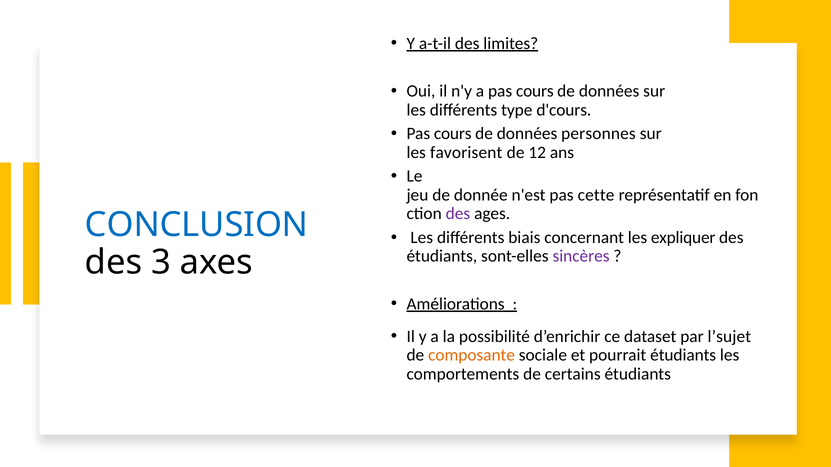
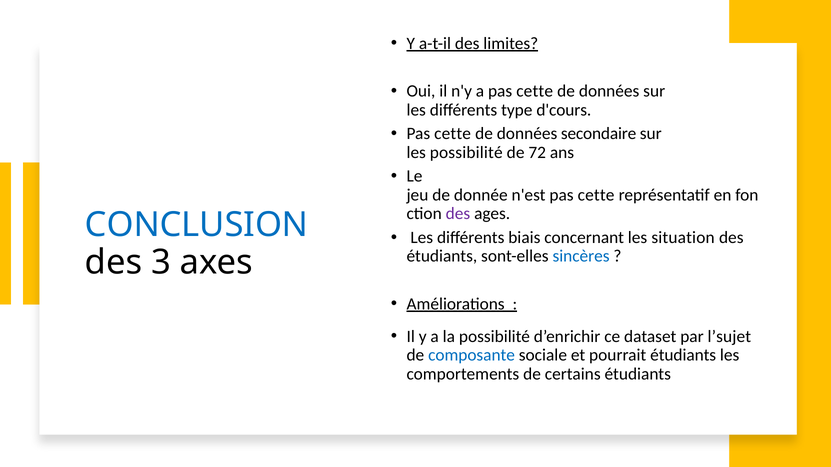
a pas cours: cours -> cette
cours at (453, 134): cours -> cette
personnes: personnes -> secondaire
les favorisent: favorisent -> possibilité
12: 12 -> 72
expliquer: expliquer -> situation
sincères colour: purple -> blue
composante colour: orange -> blue
